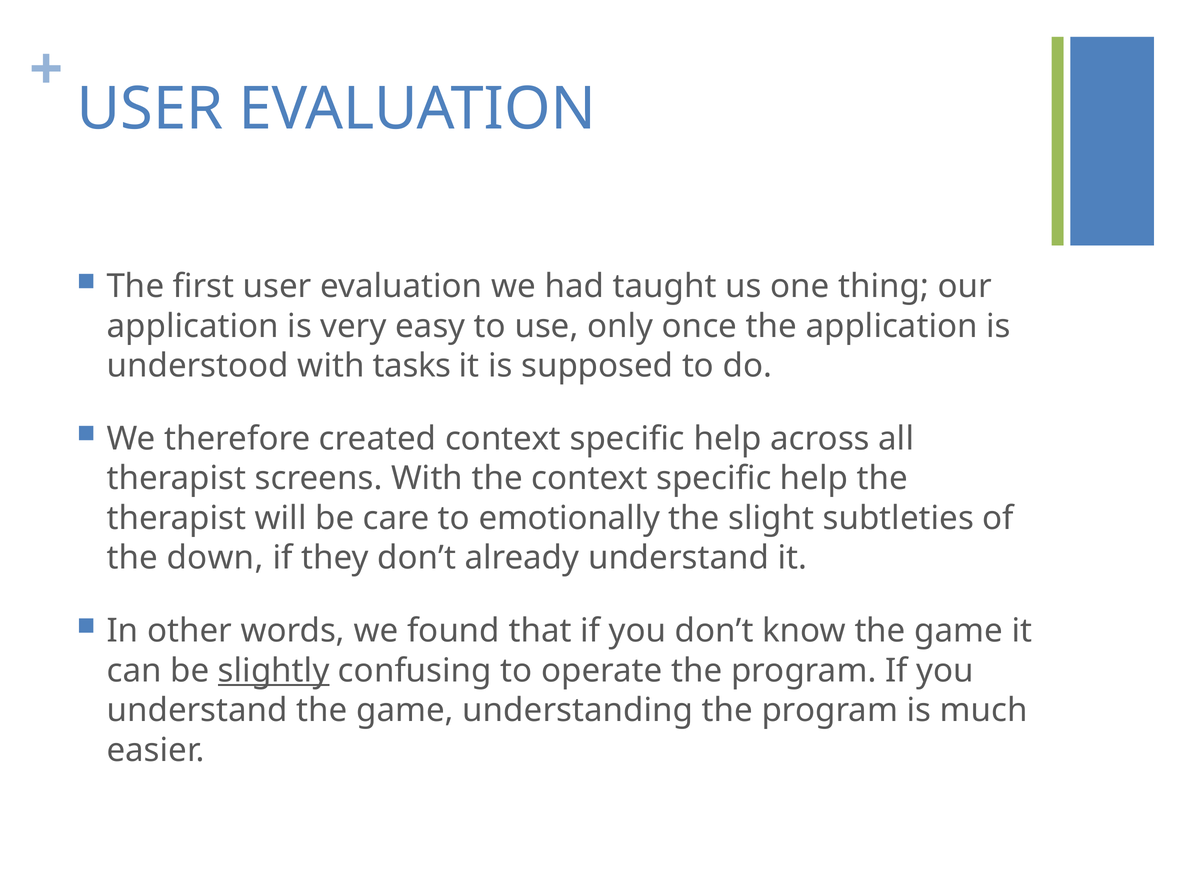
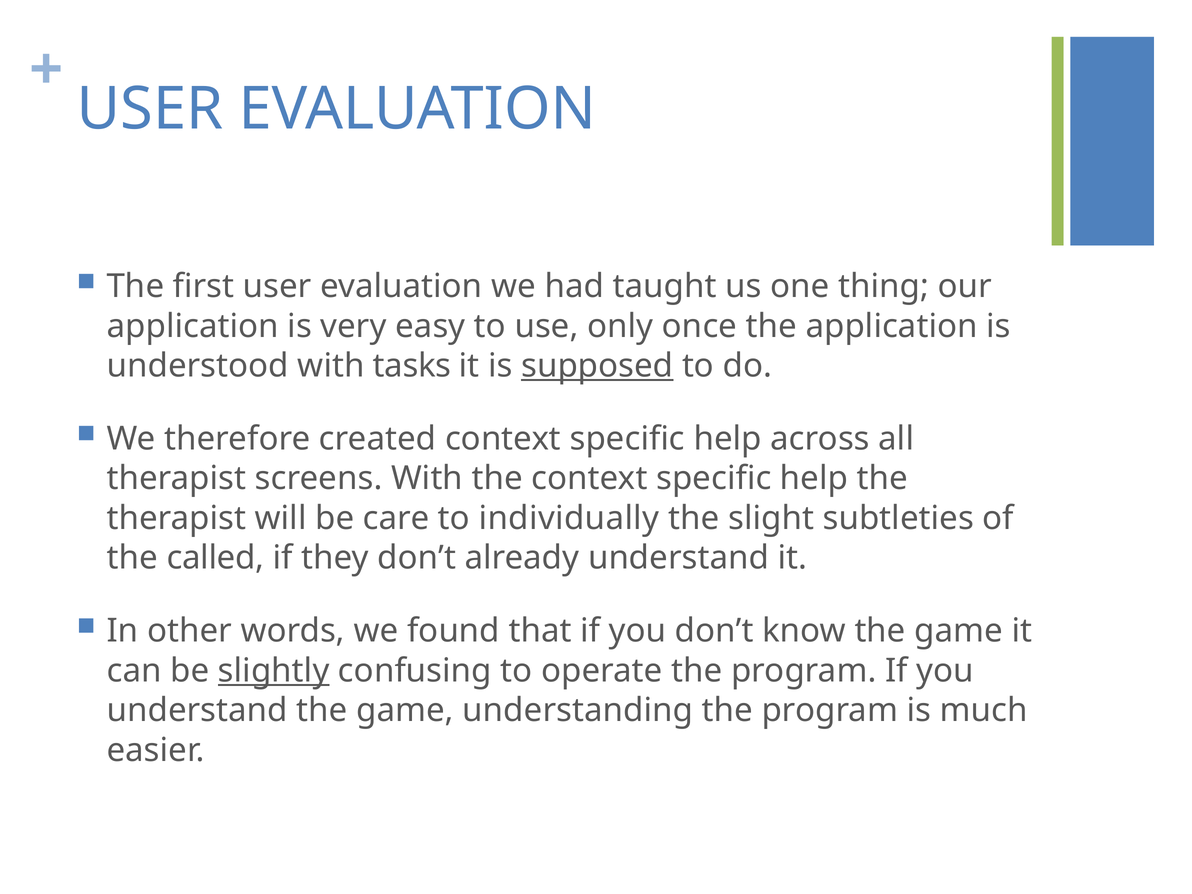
supposed underline: none -> present
emotionally: emotionally -> individually
down: down -> called
